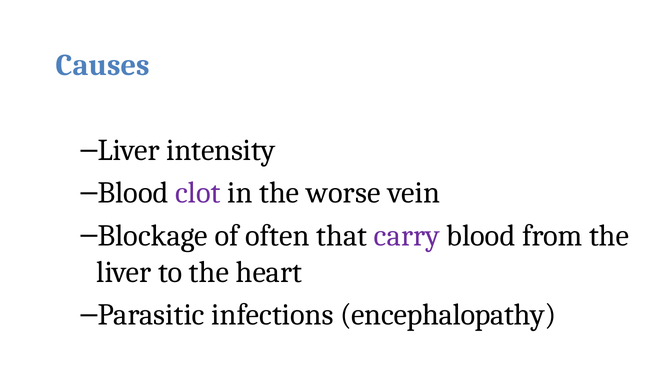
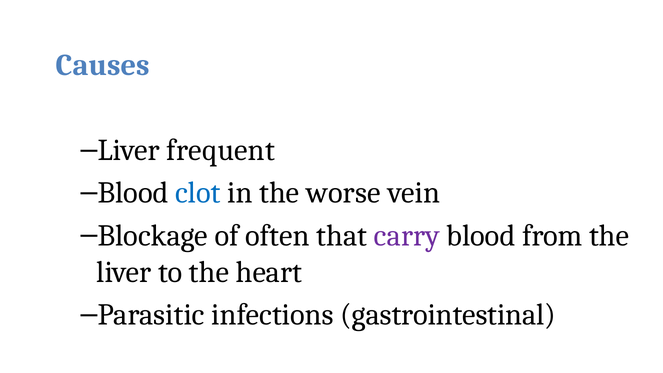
intensity: intensity -> frequent
clot colour: purple -> blue
encephalopathy: encephalopathy -> gastrointestinal
